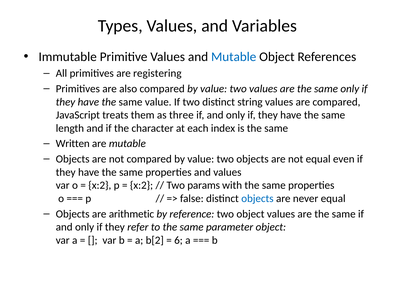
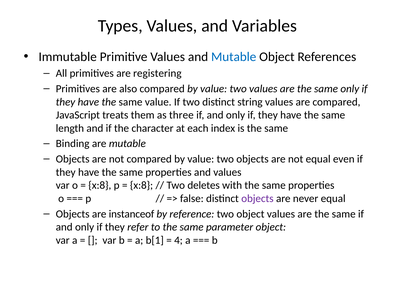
Written: Written -> Binding
x:2 at (100, 185): x:2 -> x:8
x:2 at (141, 185): x:2 -> x:8
params: params -> deletes
objects at (257, 199) colour: blue -> purple
arithmetic: arithmetic -> instanceof
b[2: b[2 -> b[1
6: 6 -> 4
